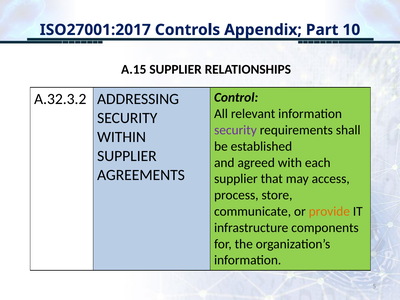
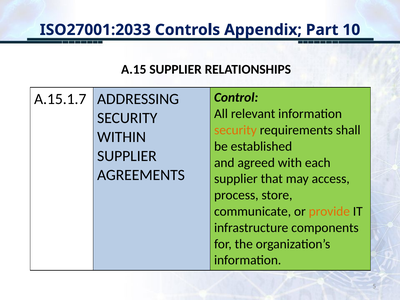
ISO27001:2017: ISO27001:2017 -> ISO27001:2033
A.32.3.2: A.32.3.2 -> A.15.1.7
security at (235, 130) colour: purple -> orange
